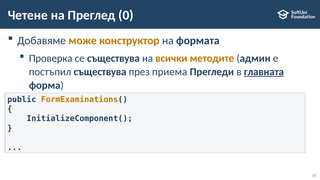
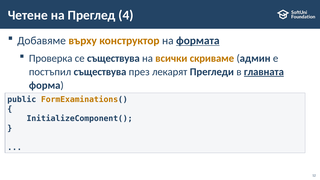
0: 0 -> 4
може: може -> върху
формата underline: none -> present
методите: методите -> скриваме
приема: приема -> лекарят
